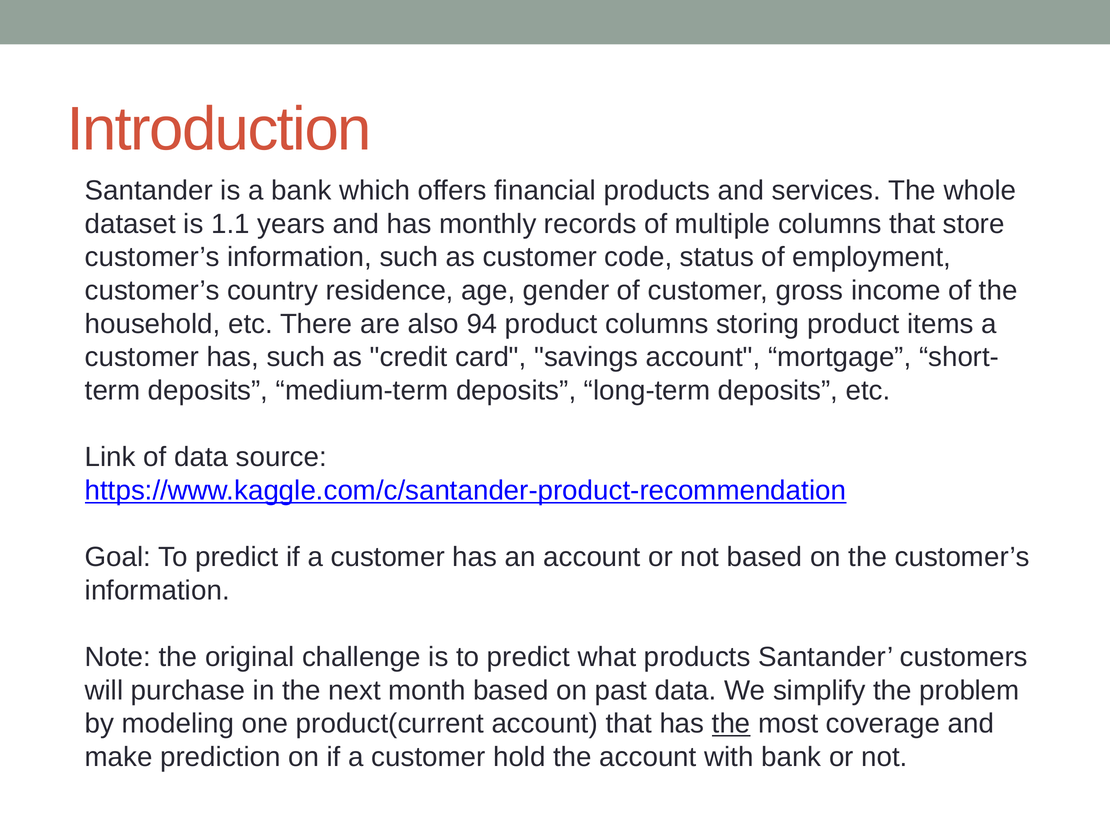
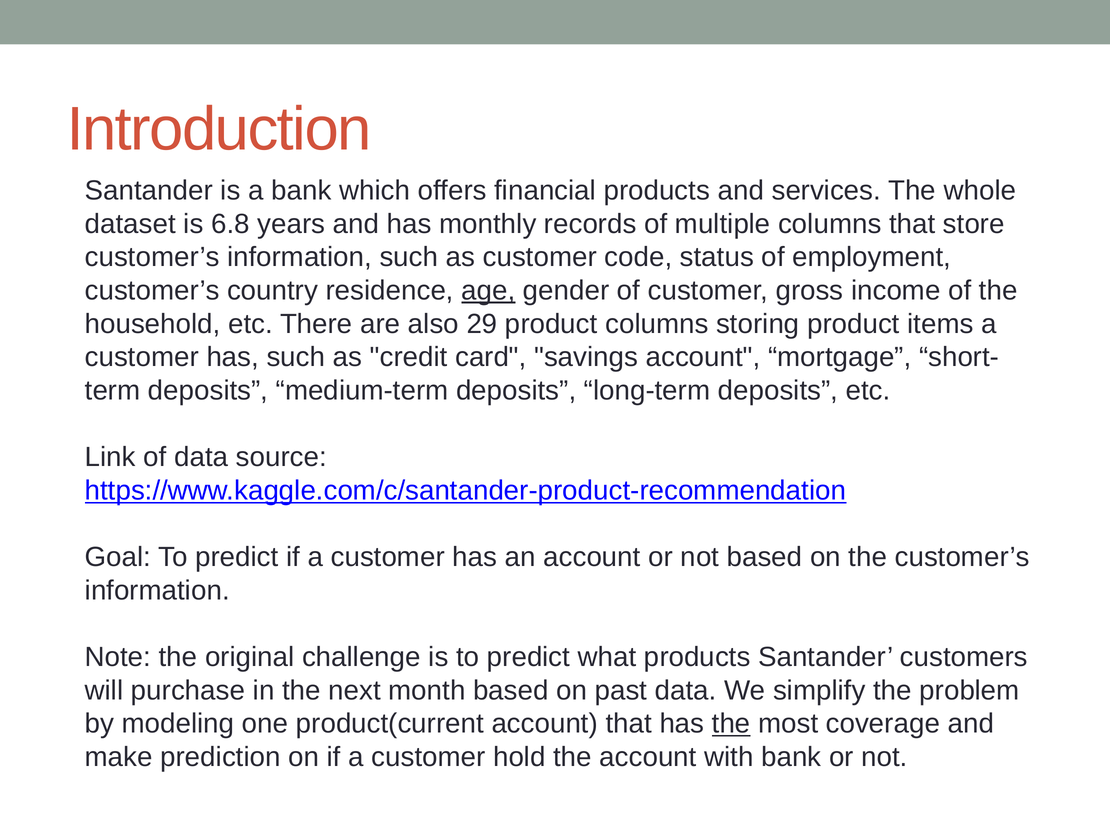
1.1: 1.1 -> 6.8
age underline: none -> present
94: 94 -> 29
